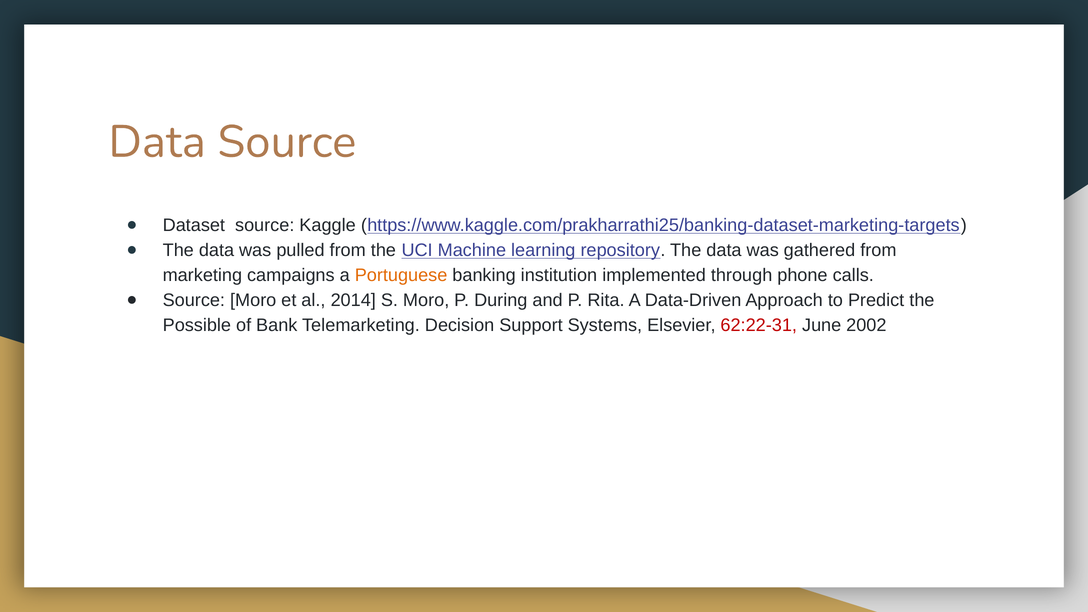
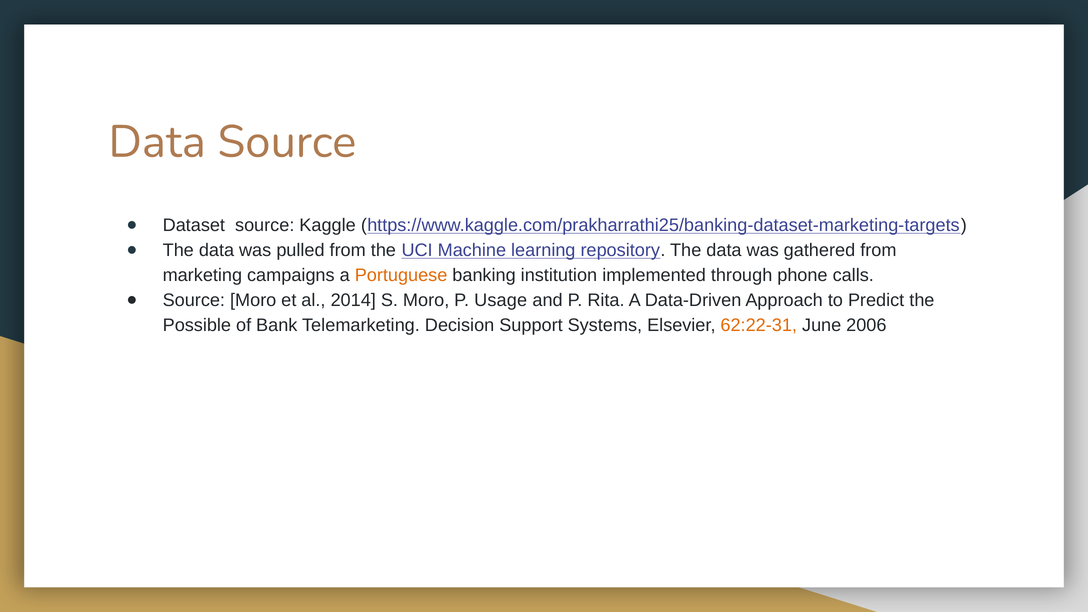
During: During -> Usage
62:22-31 colour: red -> orange
2002: 2002 -> 2006
